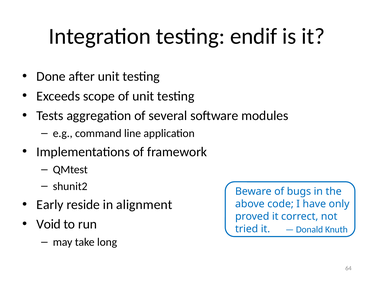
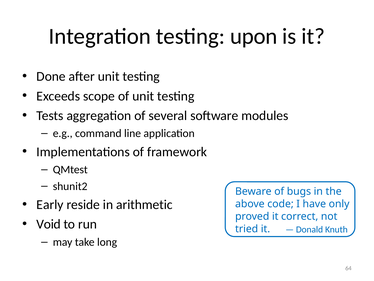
endif: endif -> upon
alignment: alignment -> arithmetic
